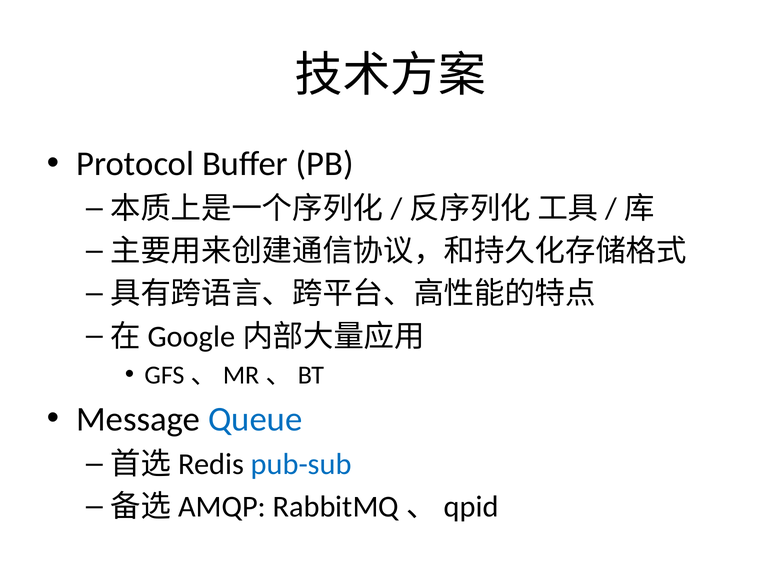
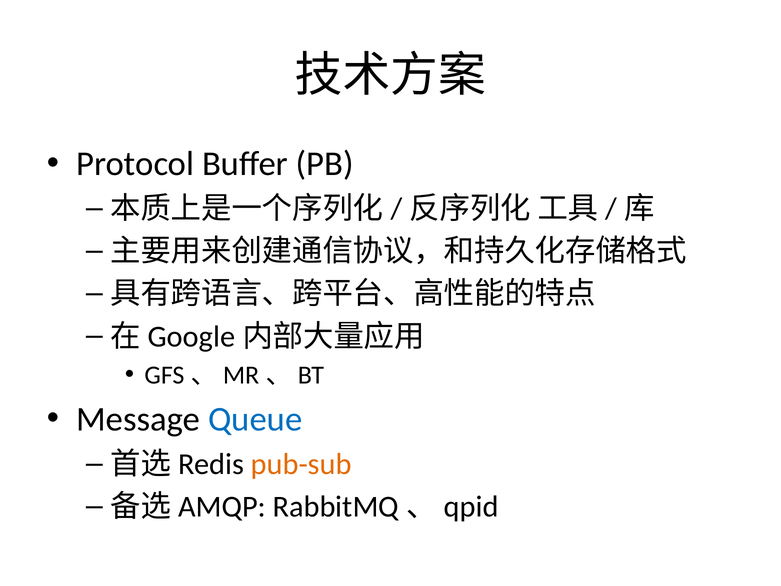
pub-sub colour: blue -> orange
